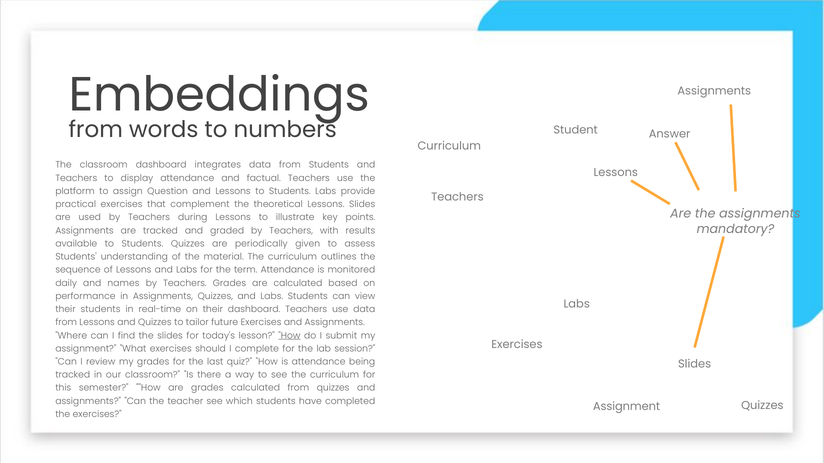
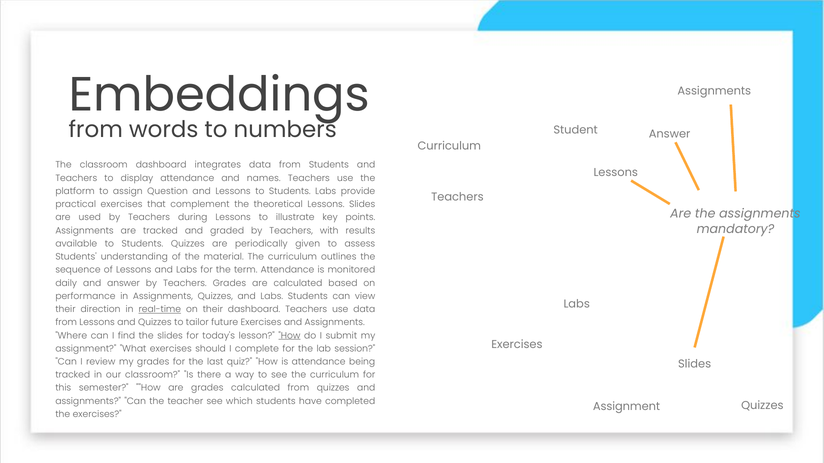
factual: factual -> names
and names: names -> answer
their students: students -> direction
real-time underline: none -> present
